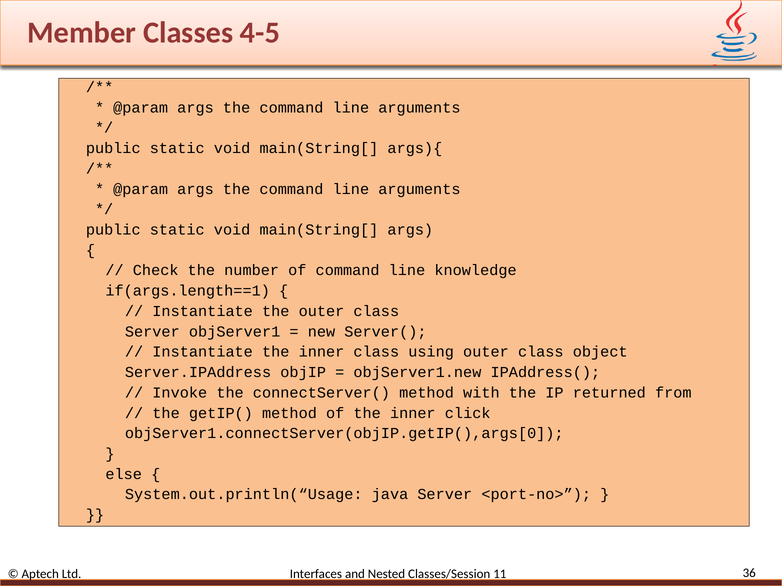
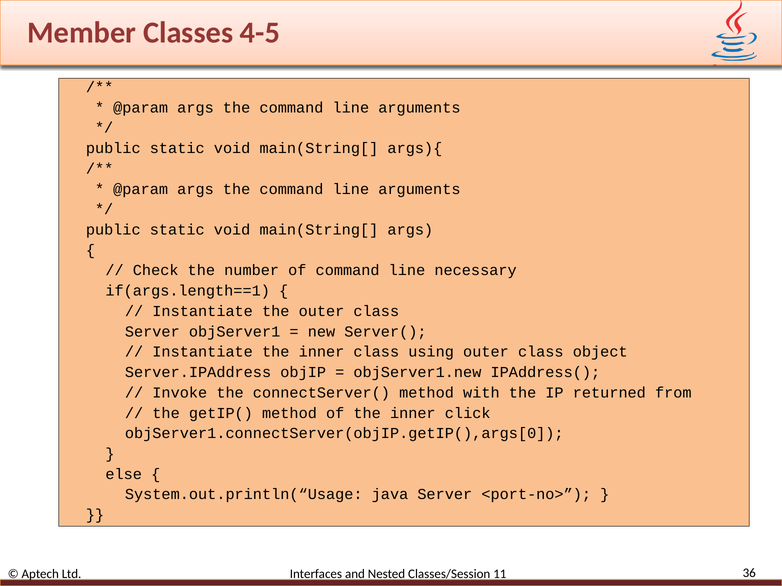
knowledge: knowledge -> necessary
